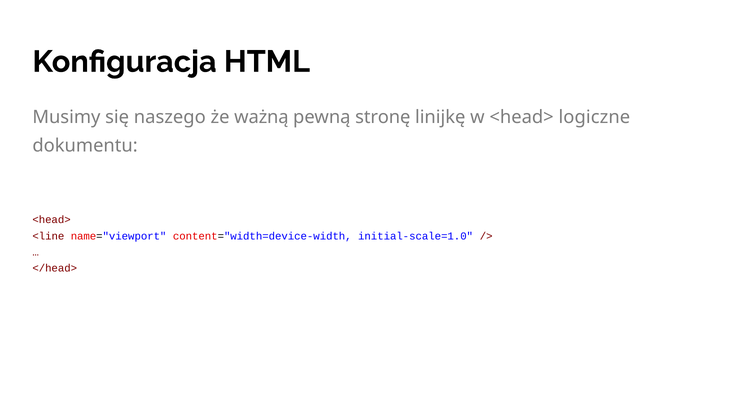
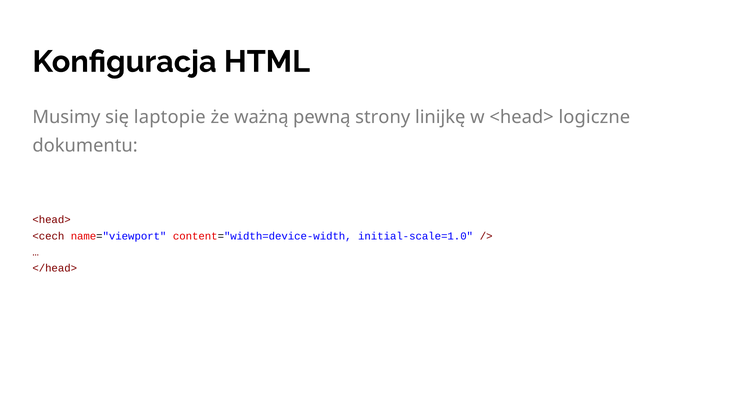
naszego: naszego -> laptopie
stronę: stronę -> strony
<line: <line -> <cech
